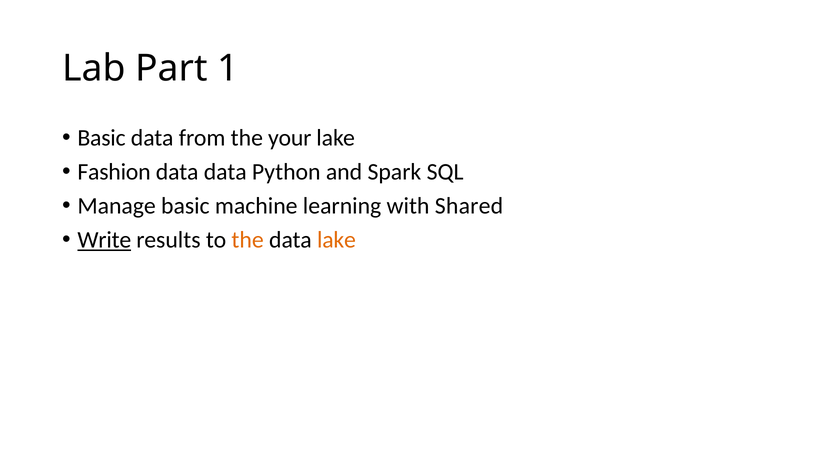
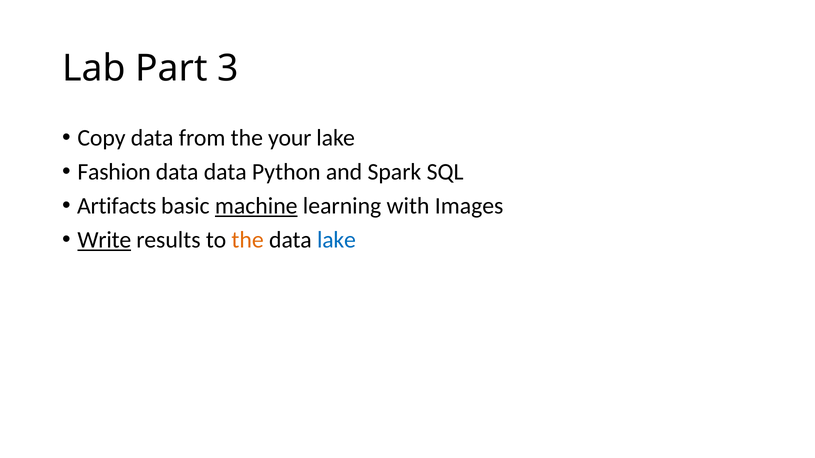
1: 1 -> 3
Basic at (102, 138): Basic -> Copy
Manage: Manage -> Artifacts
machine underline: none -> present
Shared: Shared -> Images
lake at (336, 240) colour: orange -> blue
